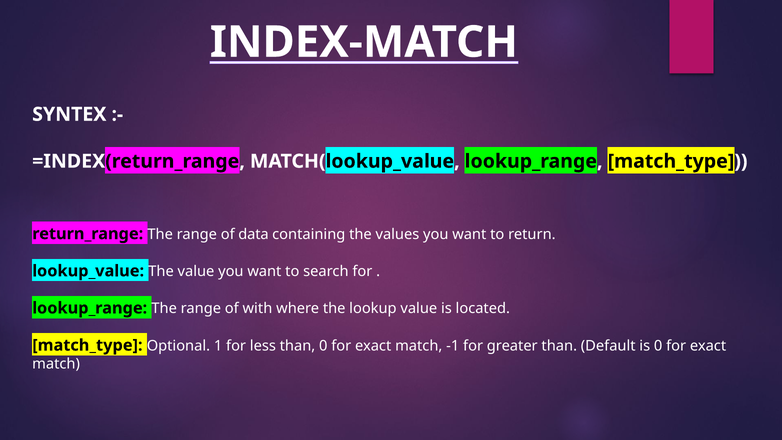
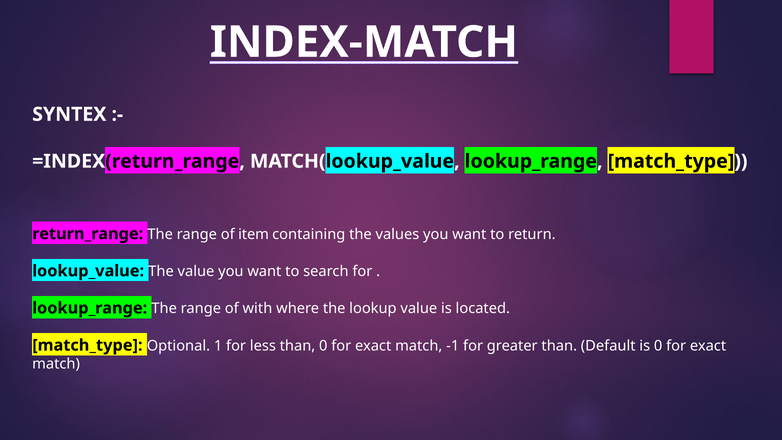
data: data -> item
